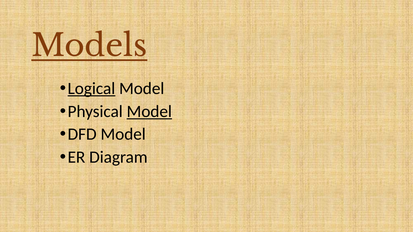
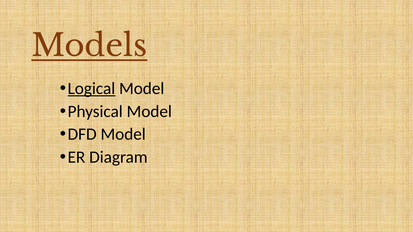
Model at (149, 112) underline: present -> none
